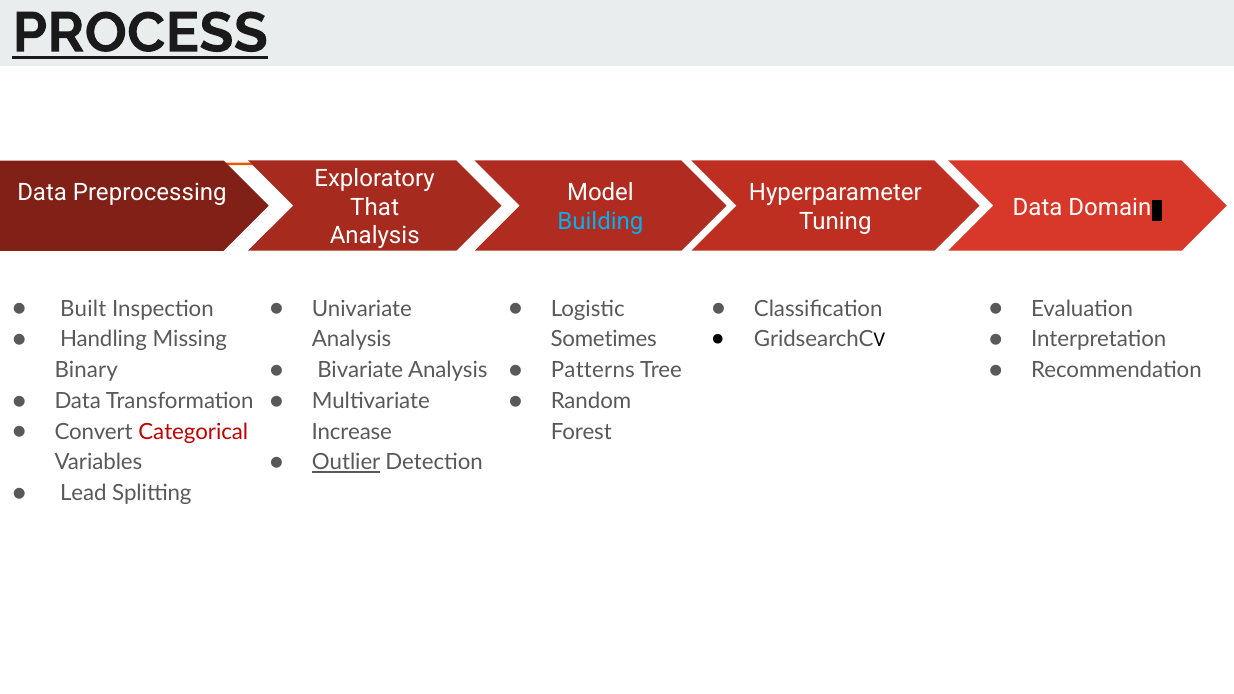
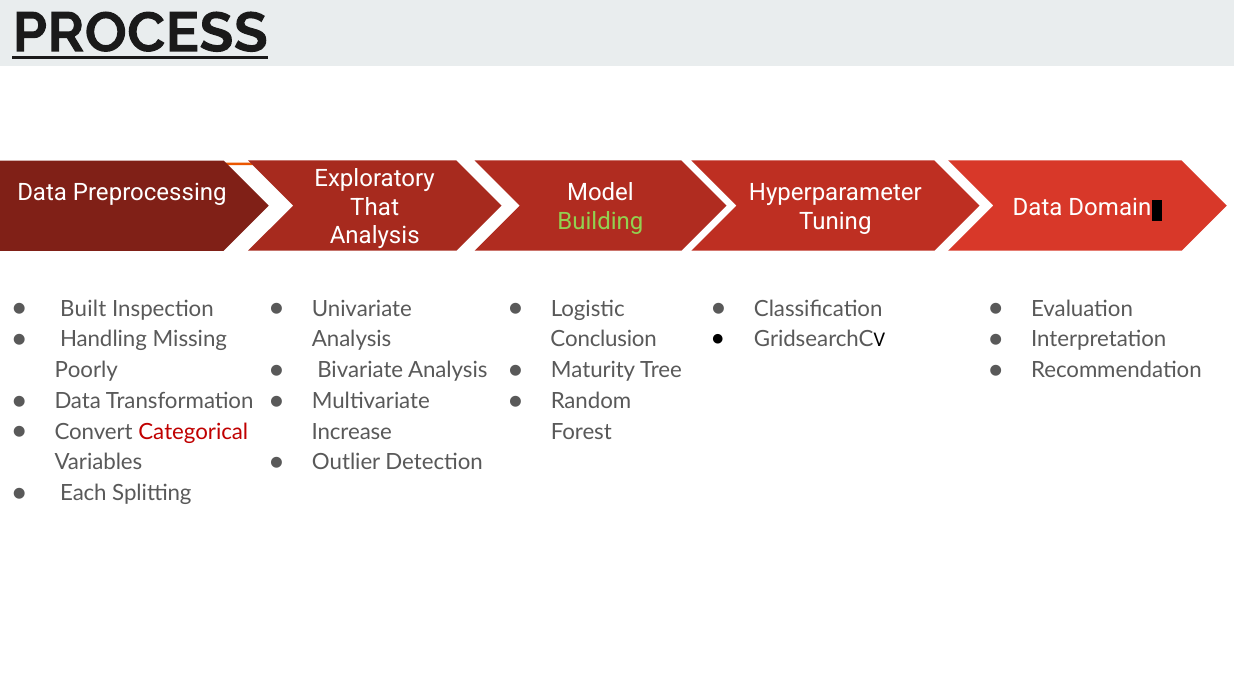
Building colour: light blue -> light green
Sometimes: Sometimes -> Conclusion
Patterns: Patterns -> Maturity
Binary: Binary -> Poorly
Outlier underline: present -> none
Lead: Lead -> Each
